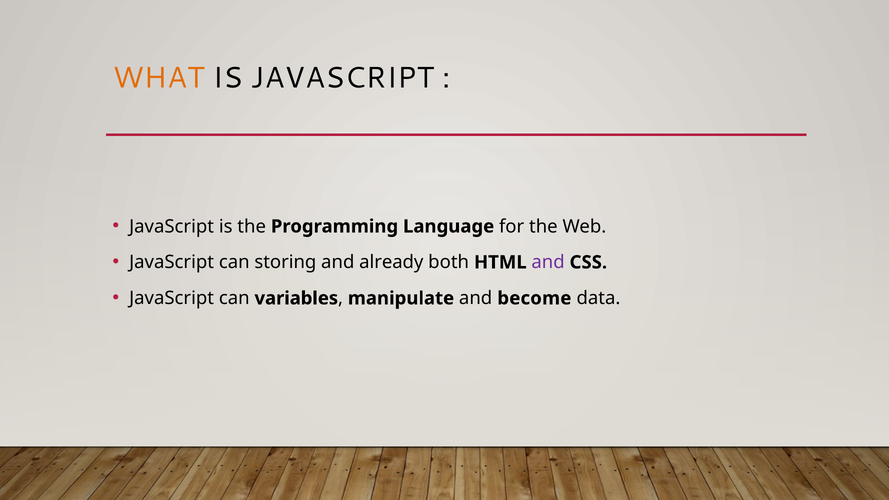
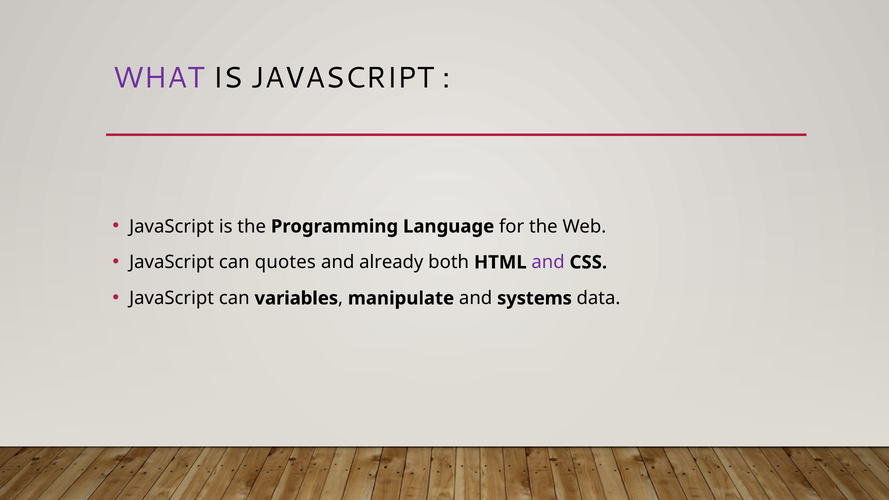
WHAT colour: orange -> purple
storing: storing -> quotes
become: become -> systems
